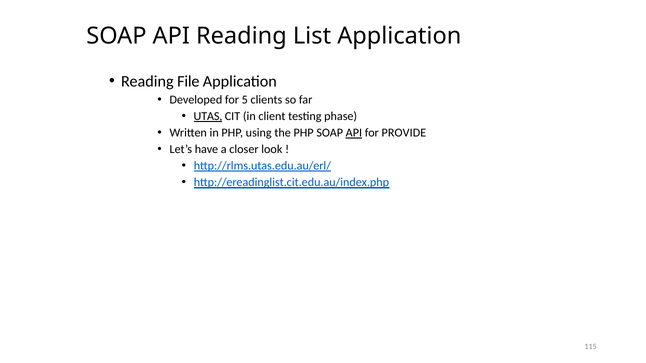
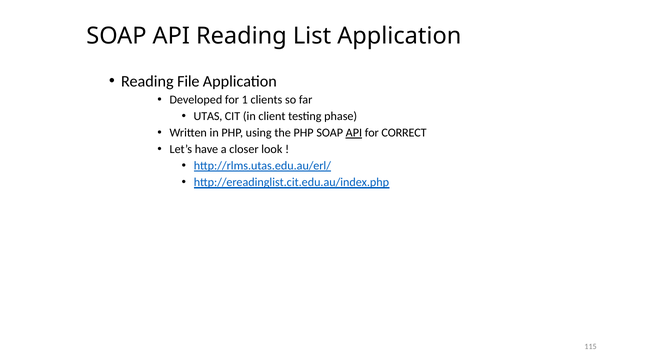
5: 5 -> 1
UTAS underline: present -> none
PROVIDE: PROVIDE -> CORRECT
